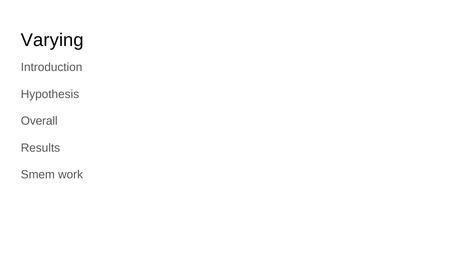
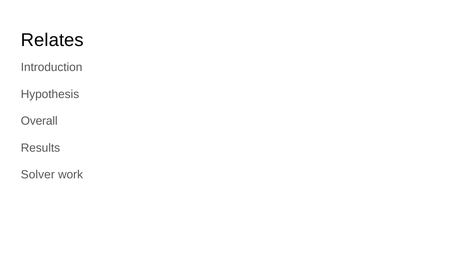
Varying: Varying -> Relates
Smem: Smem -> Solver
